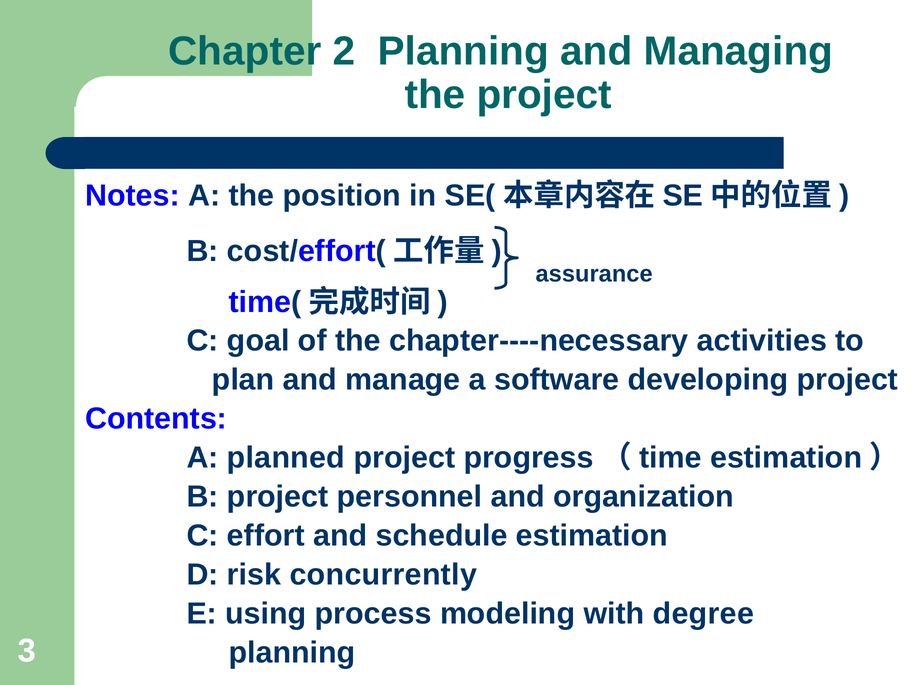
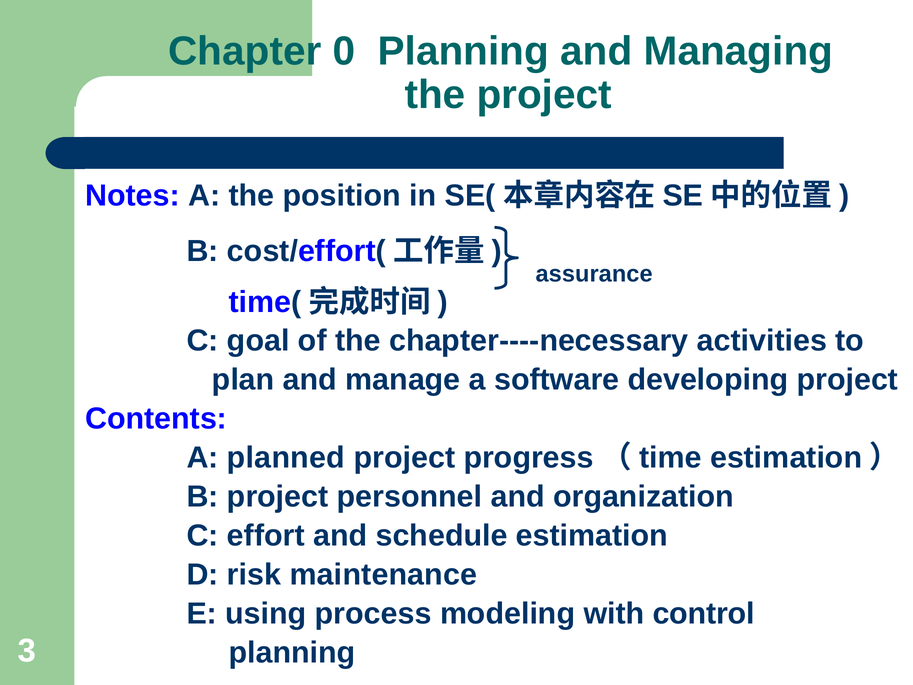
2: 2 -> 0
concurrently: concurrently -> maintenance
degree: degree -> control
